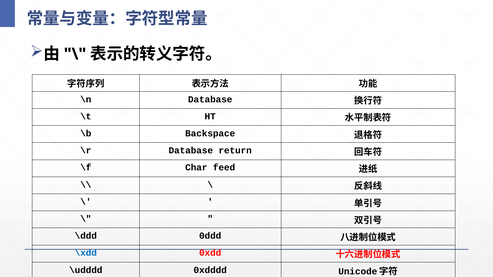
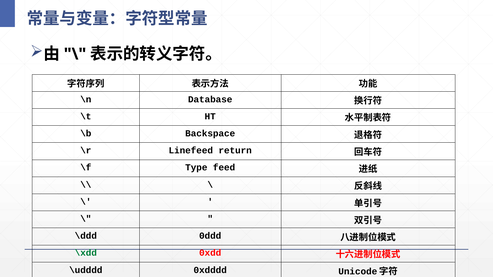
\r Database: Database -> Linefeed
Char: Char -> Type
\xdd colour: blue -> green
